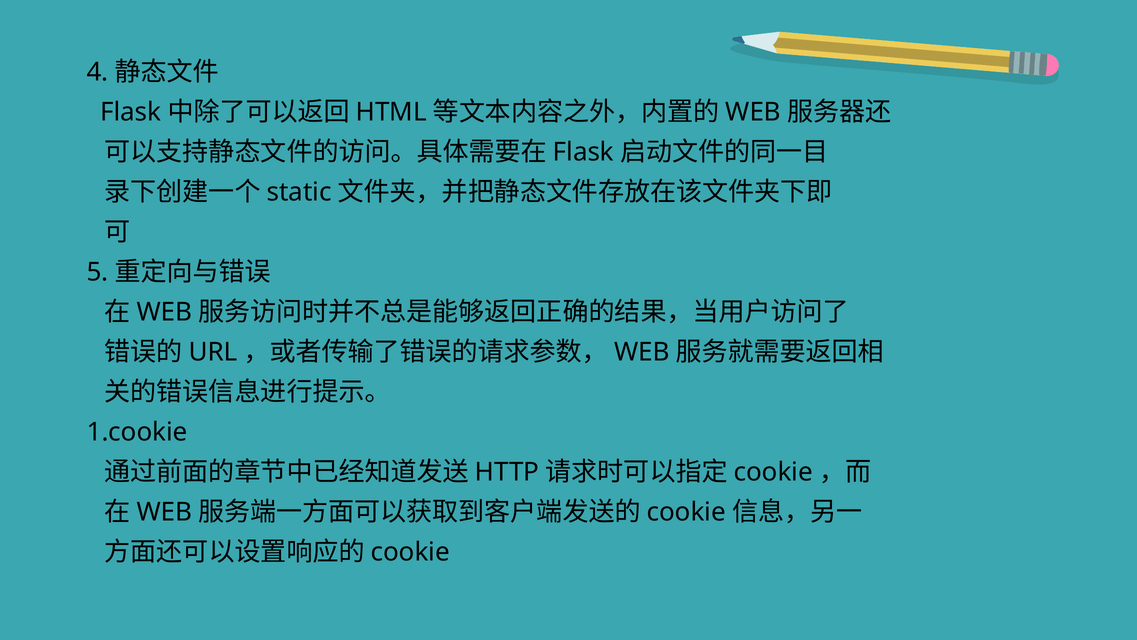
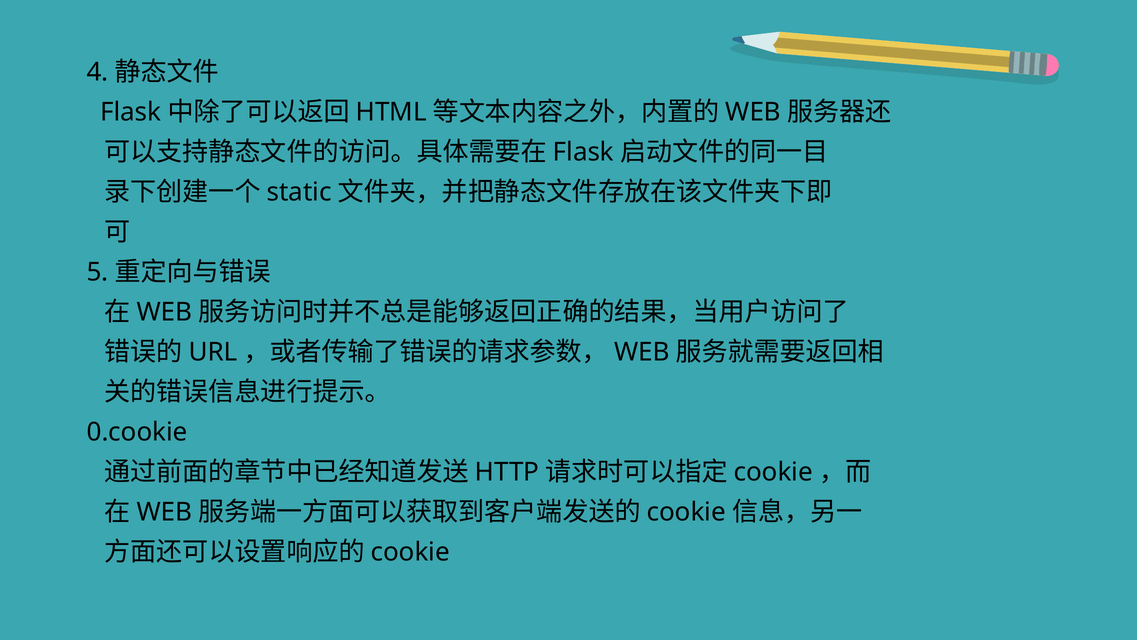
1.cookie: 1.cookie -> 0.cookie
